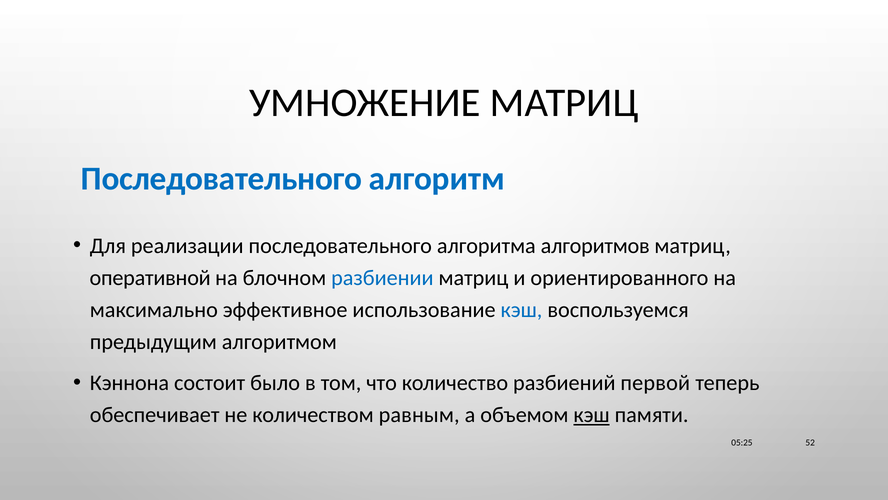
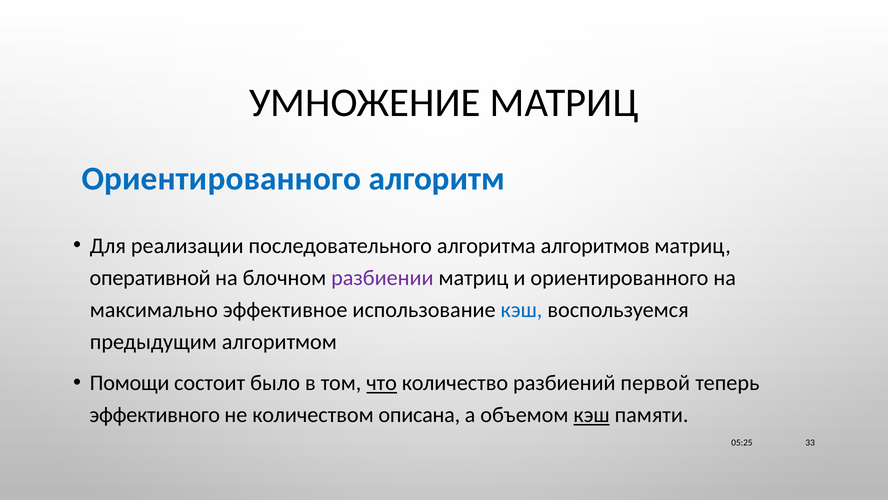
Последовательного at (222, 178): Последовательного -> Ориентированного
разбиении colour: blue -> purple
Кэннона: Кэннона -> Помощи
что underline: none -> present
обеспечивает: обеспечивает -> эффективного
равным: равным -> описана
52: 52 -> 33
